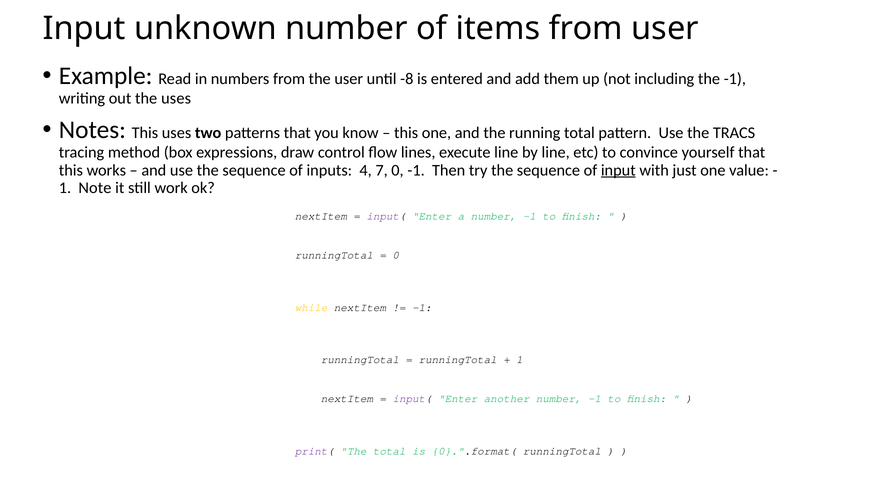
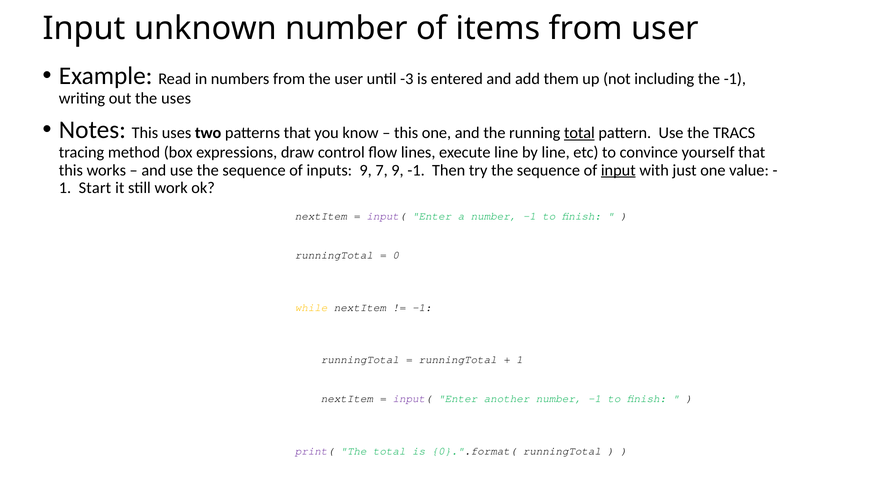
-8: -8 -> -3
total at (579, 133) underline: none -> present
inputs 4: 4 -> 9
7 0: 0 -> 9
Note: Note -> Start
